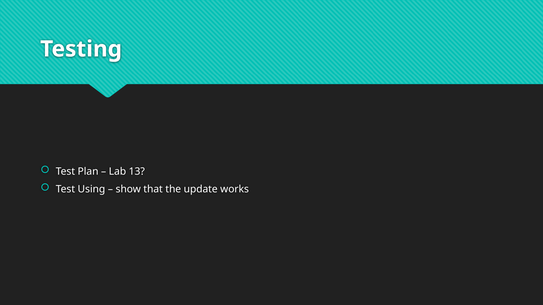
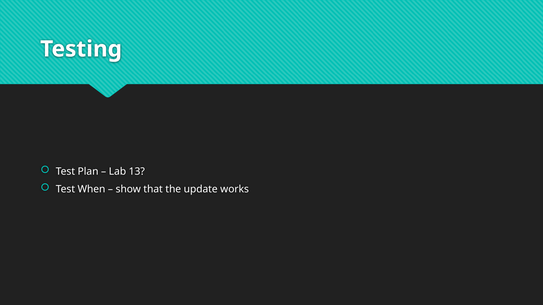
Using: Using -> When
